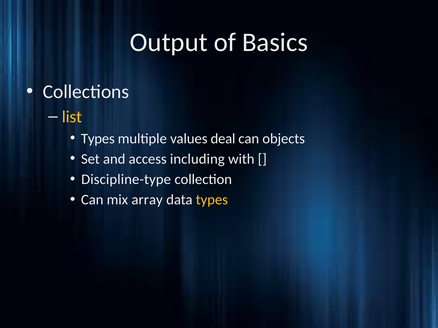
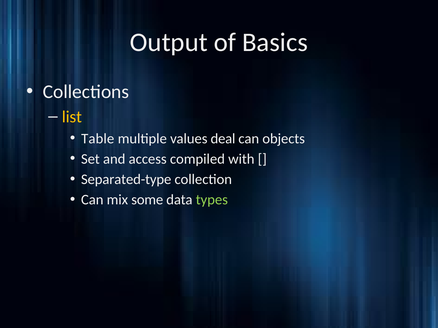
Types at (98, 139): Types -> Table
including: including -> compiled
Discipline-type: Discipline-type -> Separated-type
array: array -> some
types at (212, 200) colour: yellow -> light green
